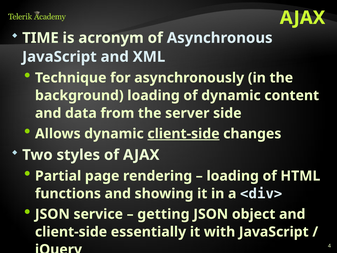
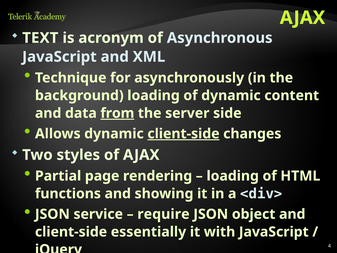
TIME: TIME -> TEXT
from underline: none -> present
getting: getting -> require
